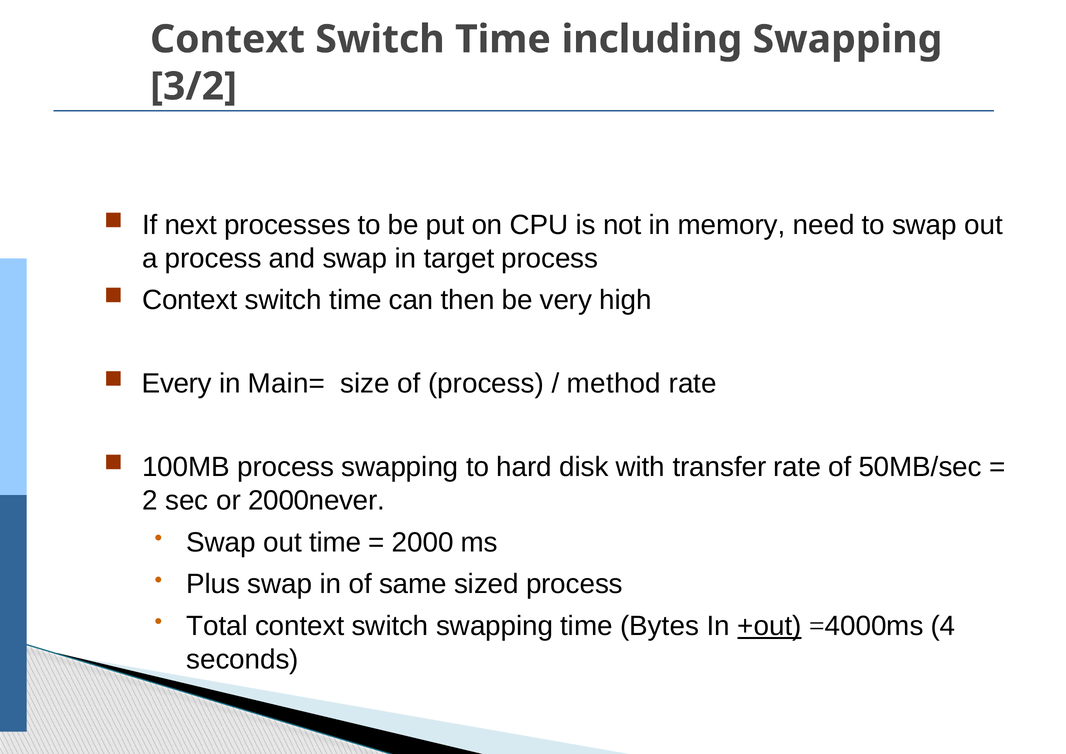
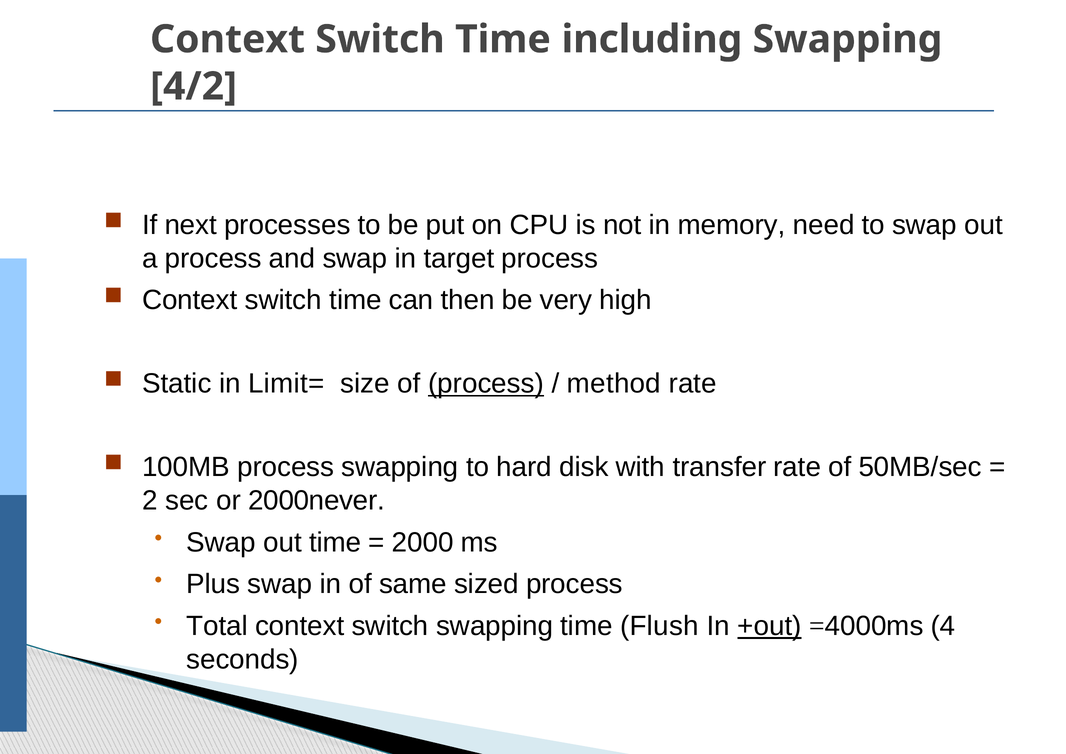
3/2: 3/2 -> 4/2
Every: Every -> Static
Main=: Main= -> Limit=
process at (486, 384) underline: none -> present
Bytes: Bytes -> Flush
